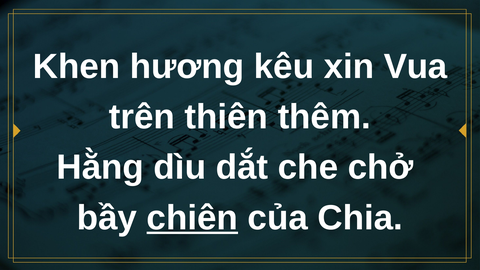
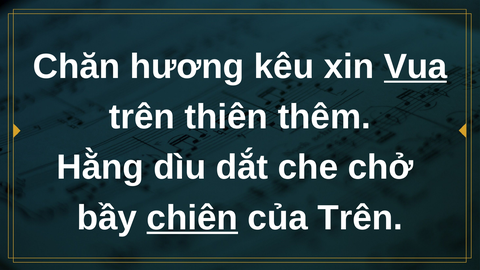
Khen: Khen -> Chăn
Vua underline: none -> present
của Chia: Chia -> Trên
